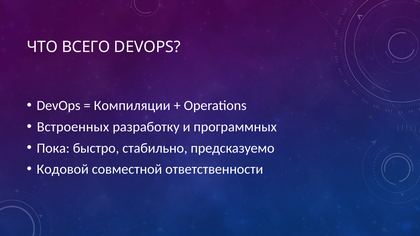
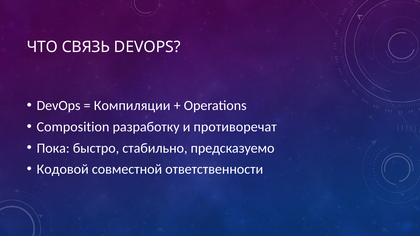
ВСЕГО: ВСЕГО -> СВЯЗЬ
Встроенных: Встроенных -> Composition
программных: программных -> противоречат
